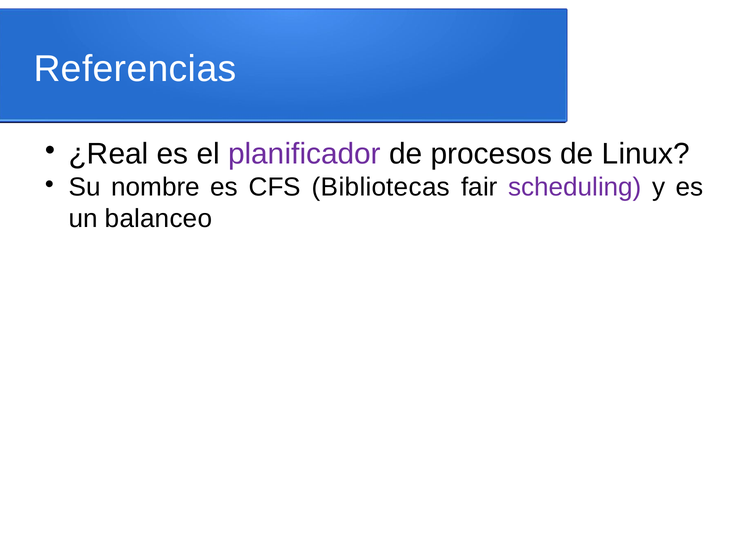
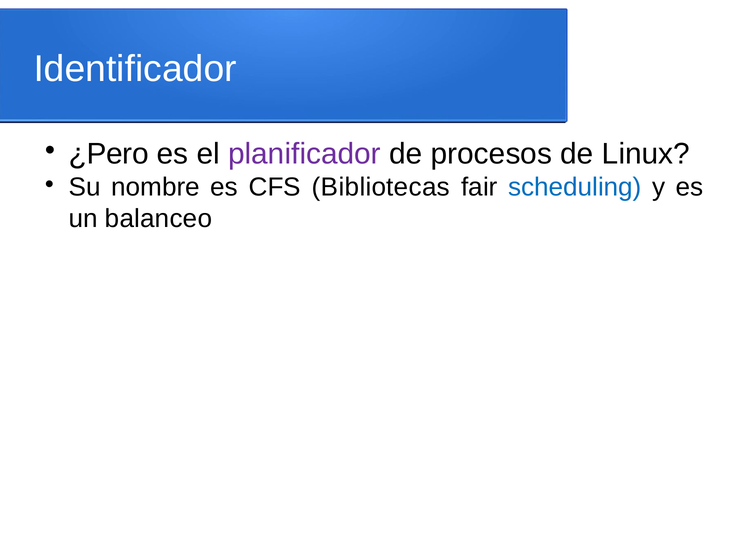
Referencias: Referencias -> Identificador
¿Real: ¿Real -> ¿Pero
scheduling colour: purple -> blue
